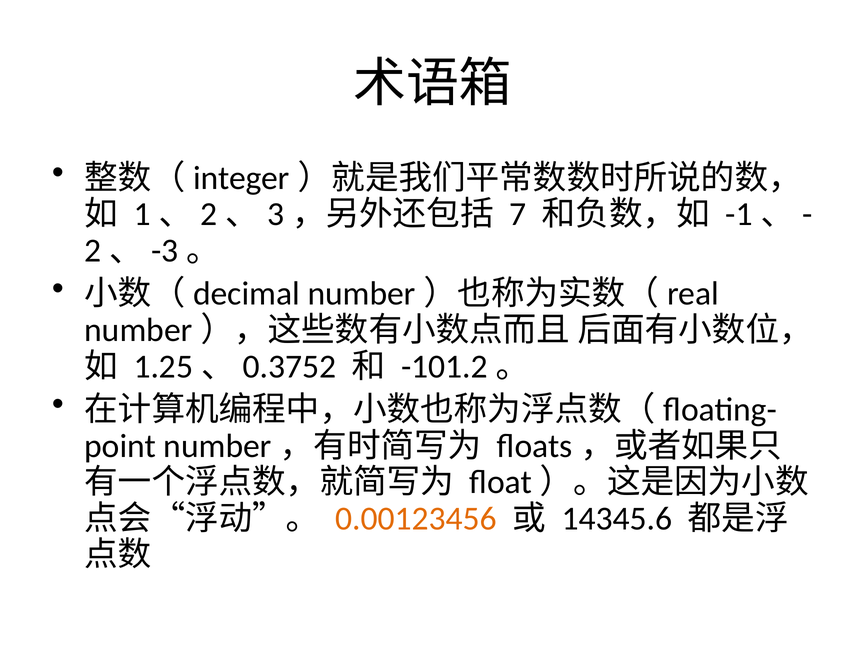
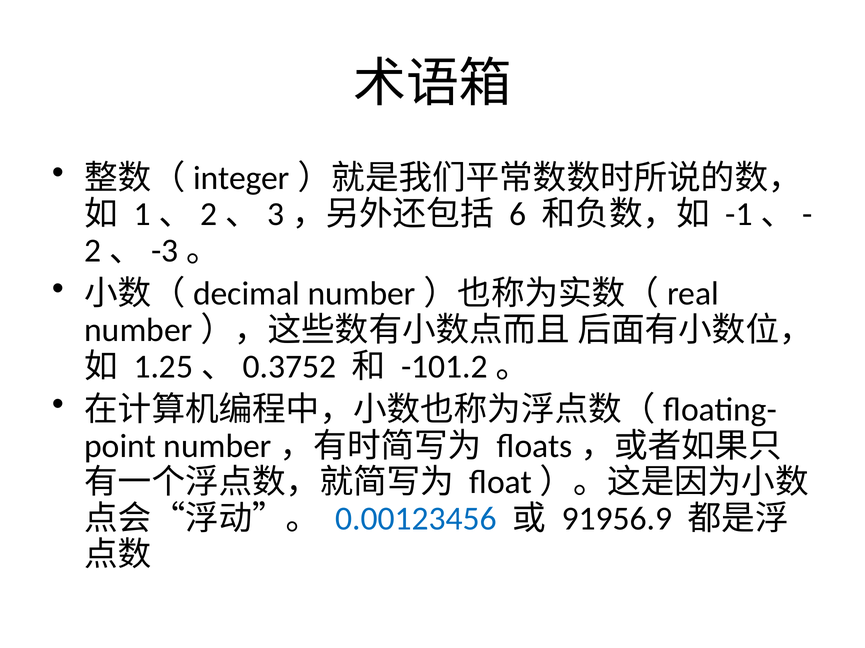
7: 7 -> 6
0.00123456 colour: orange -> blue
14345.6: 14345.6 -> 91956.9
